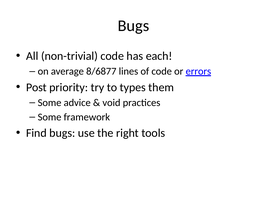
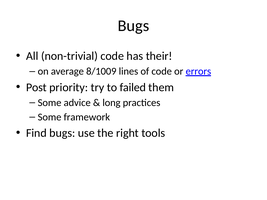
each: each -> their
8/6877: 8/6877 -> 8/1009
types: types -> failed
void: void -> long
